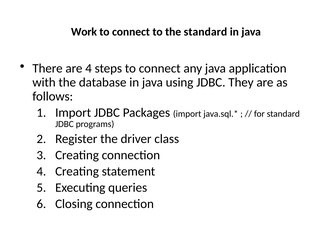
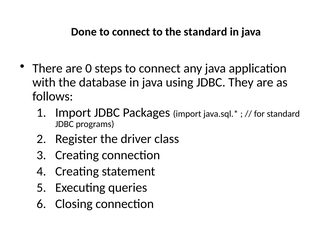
Work: Work -> Done
are 4: 4 -> 0
